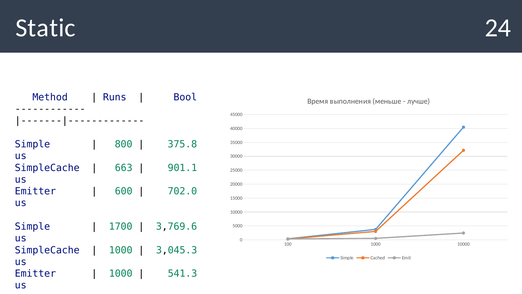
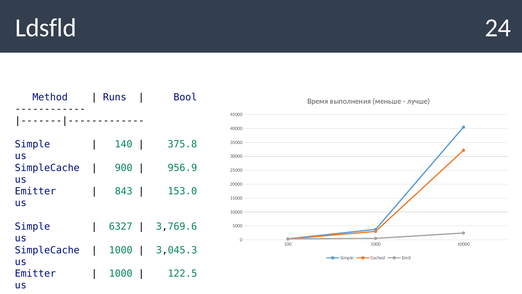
Static: Static -> Ldsfld
800: 800 -> 140
663: 663 -> 900
901.1: 901.1 -> 956.9
600: 600 -> 843
702.0: 702.0 -> 153.0
1700: 1700 -> 6327
541.3: 541.3 -> 122.5
